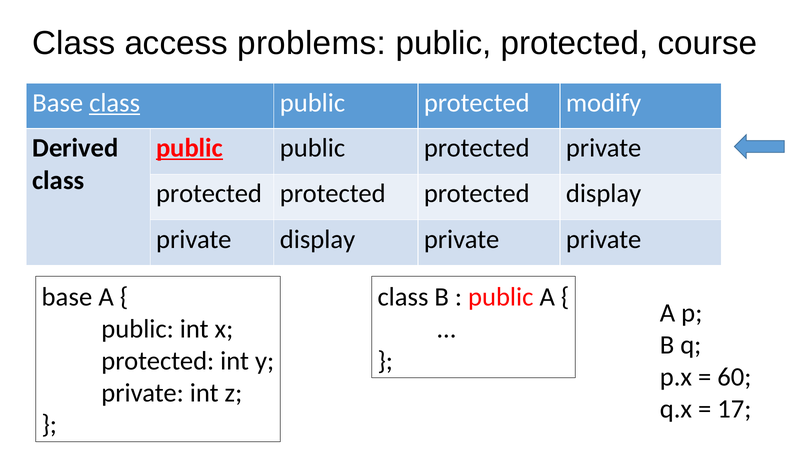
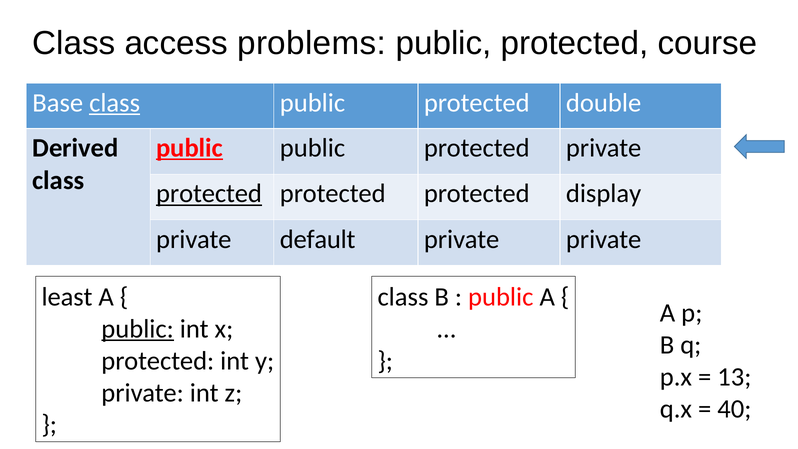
modify: modify -> double
protected at (209, 194) underline: none -> present
private display: display -> default
base at (67, 297): base -> least
public at (138, 329) underline: none -> present
60: 60 -> 13
17: 17 -> 40
